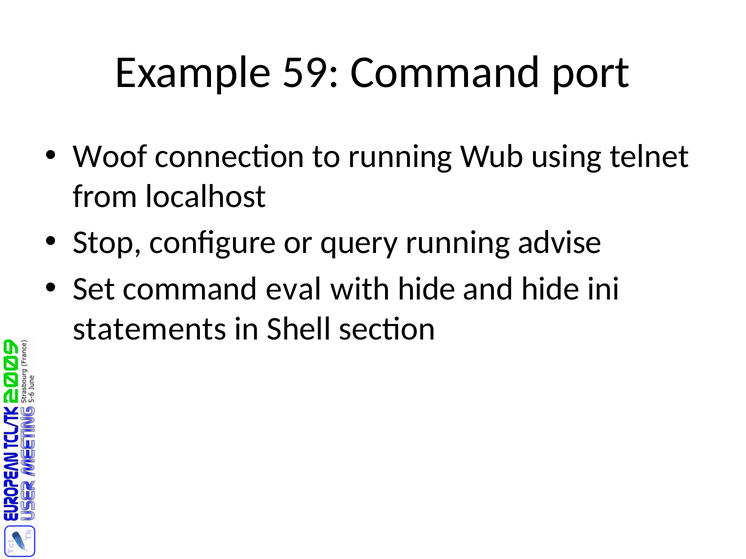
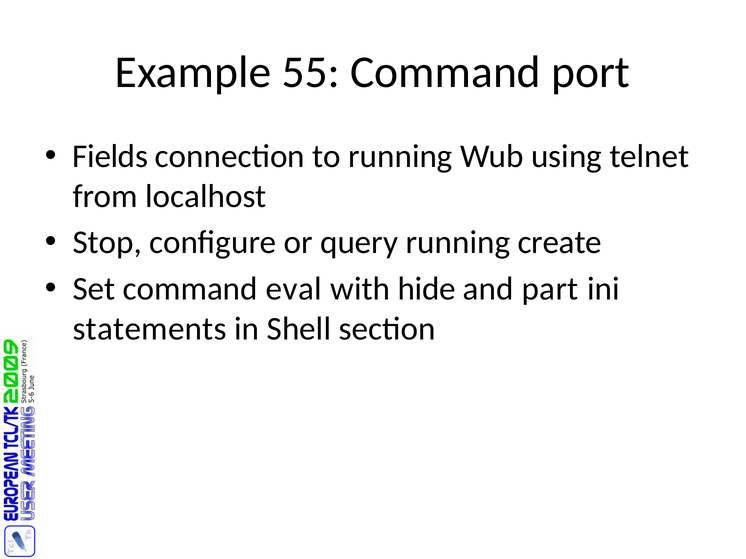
59: 59 -> 55
Woof: Woof -> Fields
advise: advise -> create
and hide: hide -> part
